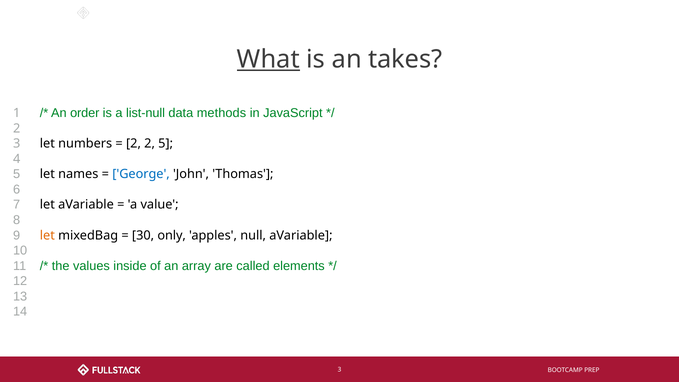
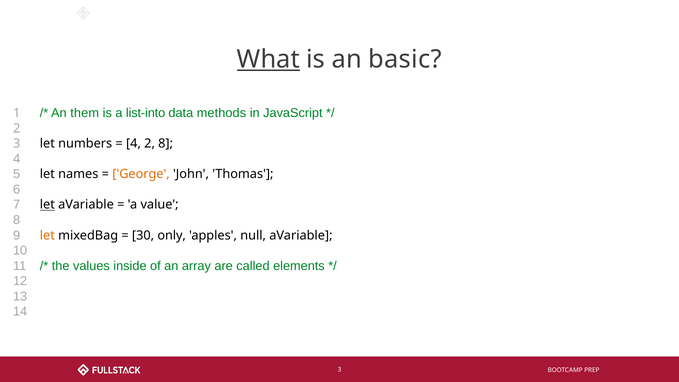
takes: takes -> basic
order: order -> them
list-null: list-null -> list-into
2 at (134, 144): 2 -> 4
2 5: 5 -> 8
George colour: blue -> orange
let at (47, 205) underline: none -> present
